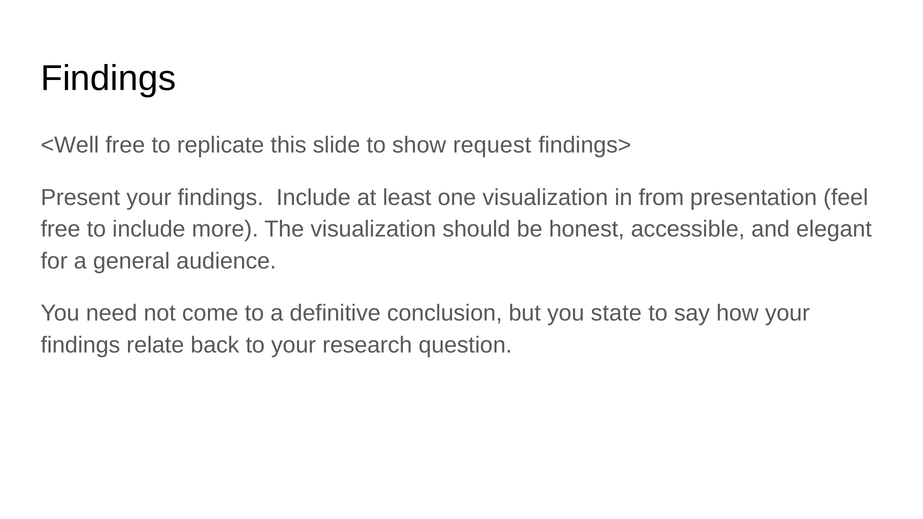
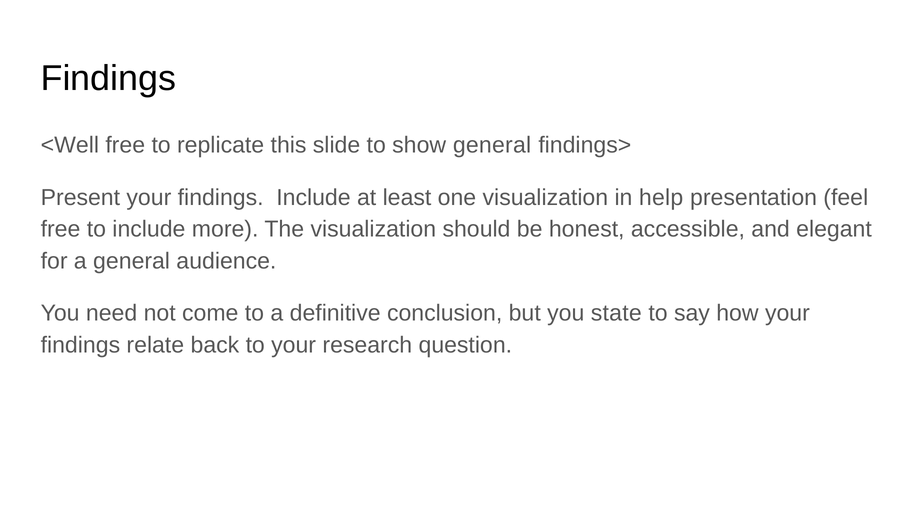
show request: request -> general
from: from -> help
